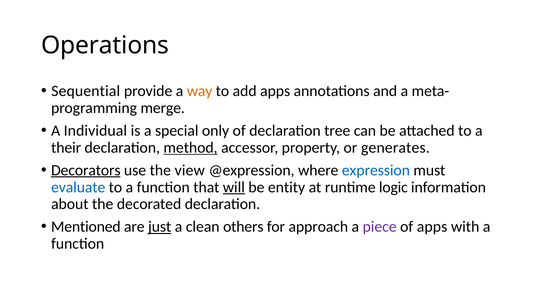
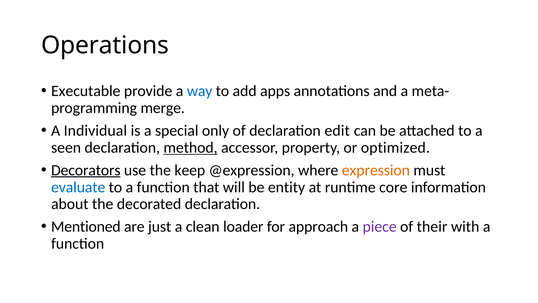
Sequential: Sequential -> Executable
way colour: orange -> blue
tree: tree -> edit
their: their -> seen
generates: generates -> optimized
view: view -> keep
expression colour: blue -> orange
will underline: present -> none
logic: logic -> core
just underline: present -> none
others: others -> loader
of apps: apps -> their
